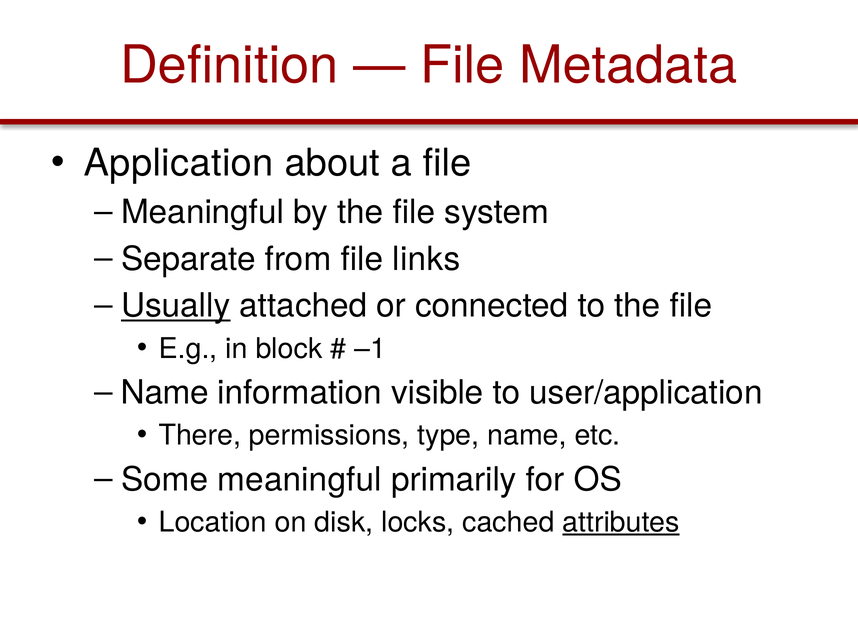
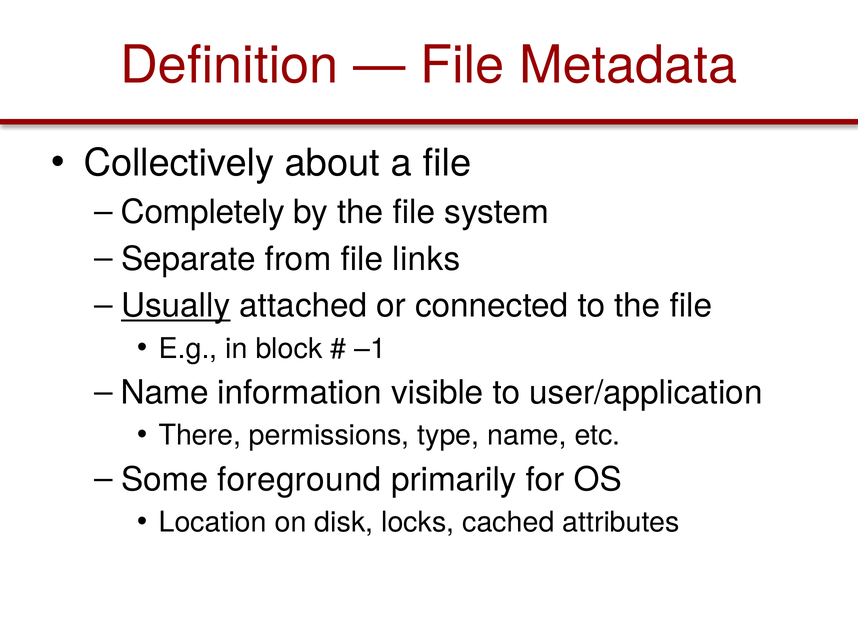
Application: Application -> Collectively
Meaningful at (203, 212): Meaningful -> Completely
Some meaningful: meaningful -> foreground
attributes underline: present -> none
